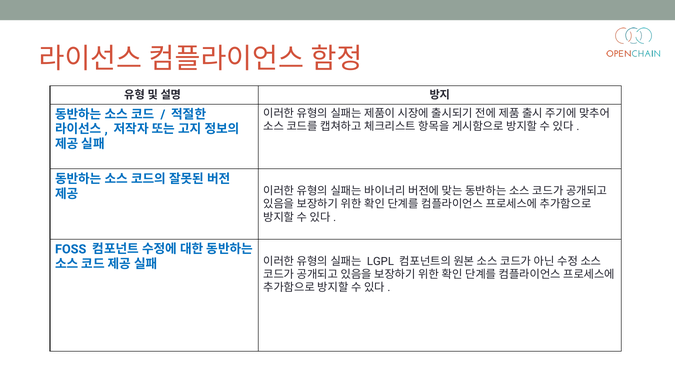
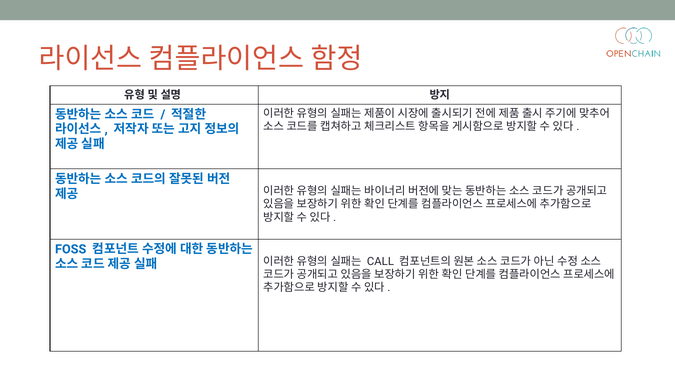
LGPL: LGPL -> CALL
